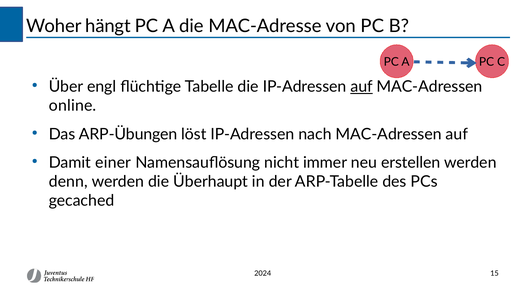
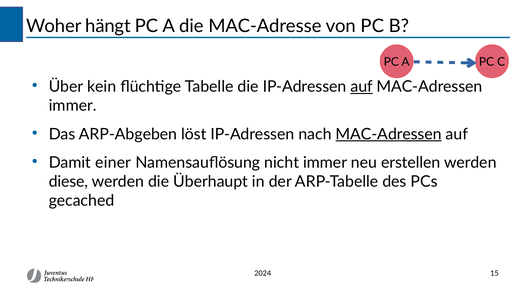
engl: engl -> kein
online at (73, 106): online -> immer
ARP-Übungen: ARP-Übungen -> ARP-Abgeben
MAC-Adressen at (389, 134) underline: none -> present
denn: denn -> diese
